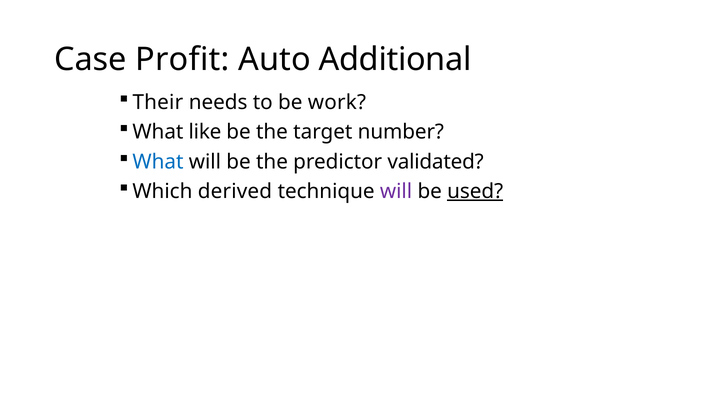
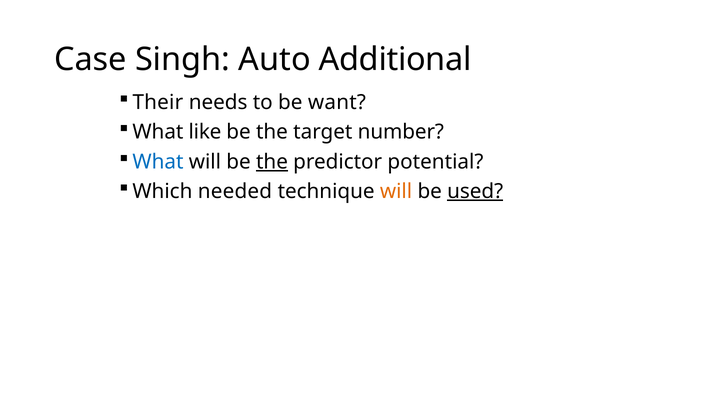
Profit: Profit -> Singh
work: work -> want
the at (272, 162) underline: none -> present
validated: validated -> potential
derived: derived -> needed
will at (396, 191) colour: purple -> orange
